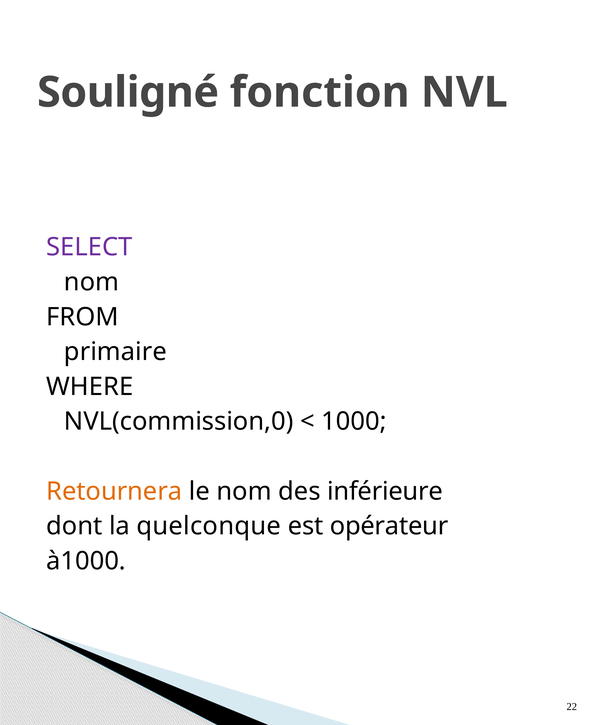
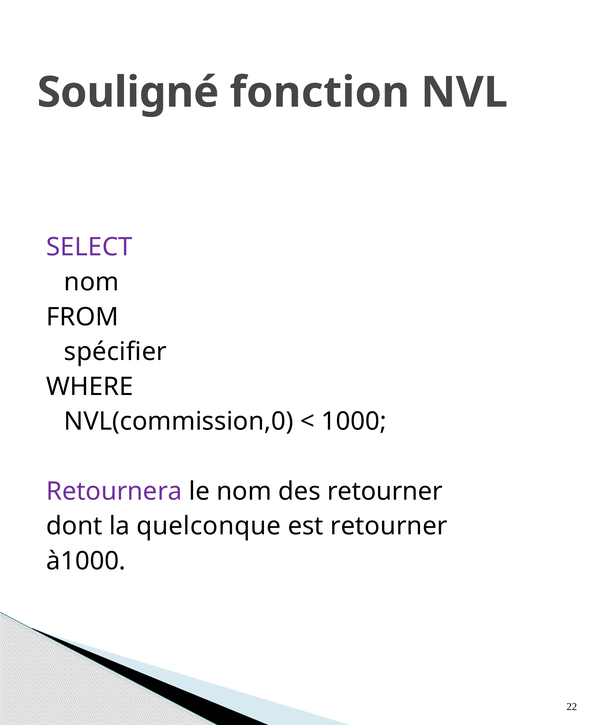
primaire: primaire -> spécifier
Retournera colour: orange -> purple
des inférieure: inférieure -> retourner
est opérateur: opérateur -> retourner
